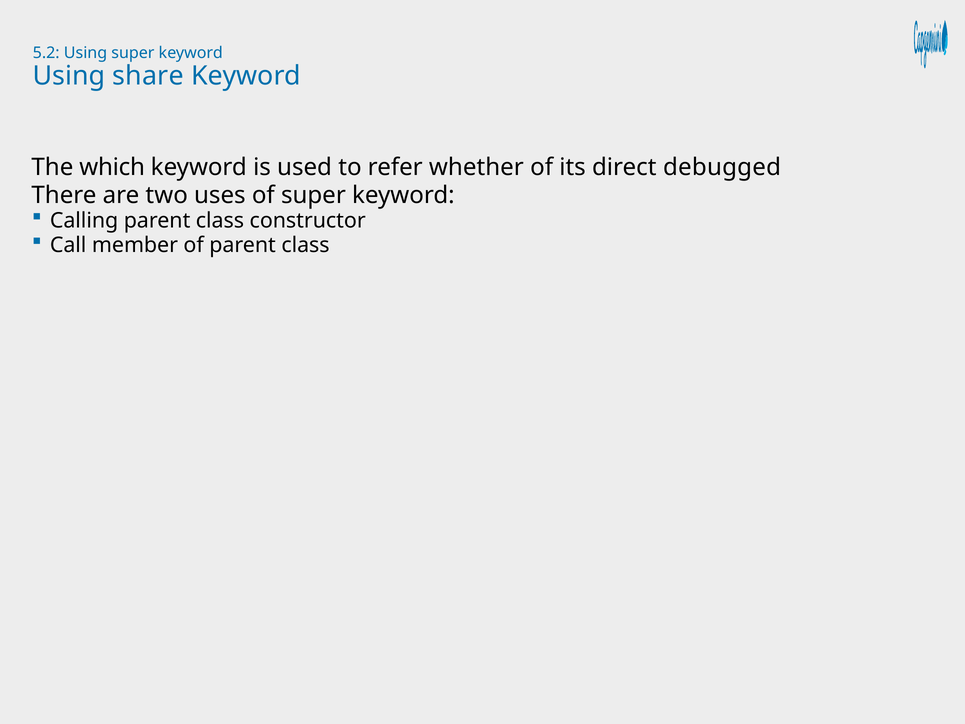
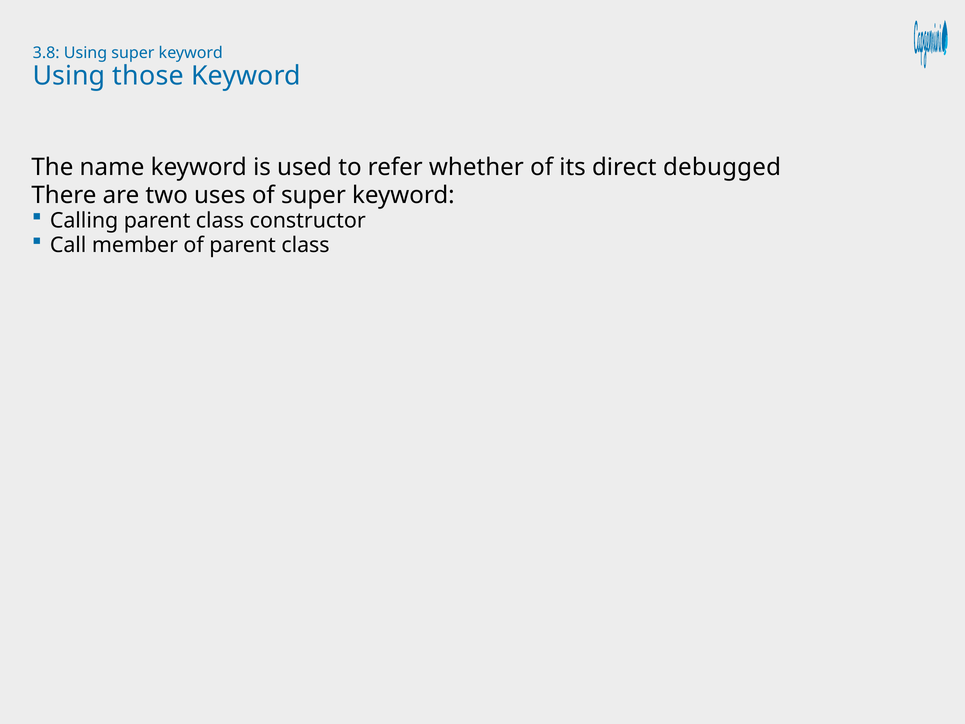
5.2: 5.2 -> 3.8
share: share -> those
which: which -> name
